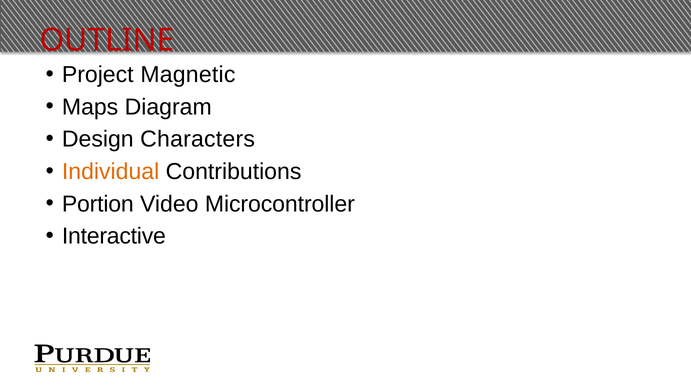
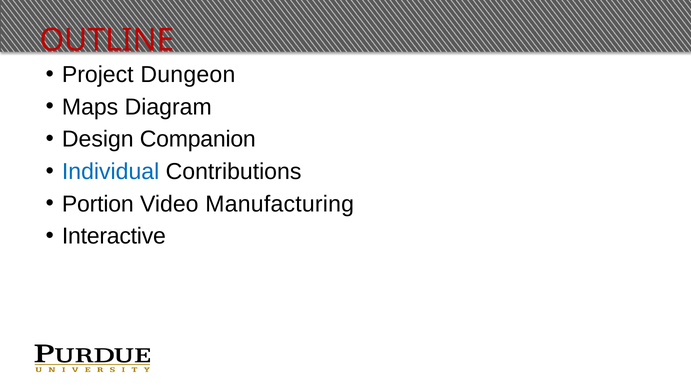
Magnetic: Magnetic -> Dungeon
Characters: Characters -> Companion
Individual colour: orange -> blue
Microcontroller: Microcontroller -> Manufacturing
